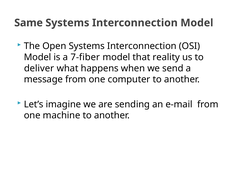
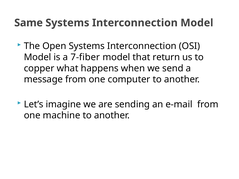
reality: reality -> return
deliver: deliver -> copper
